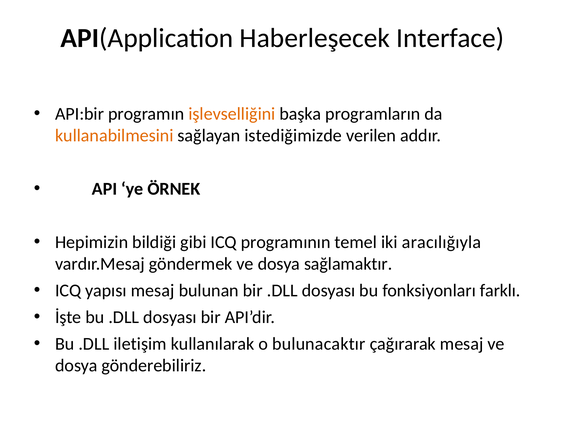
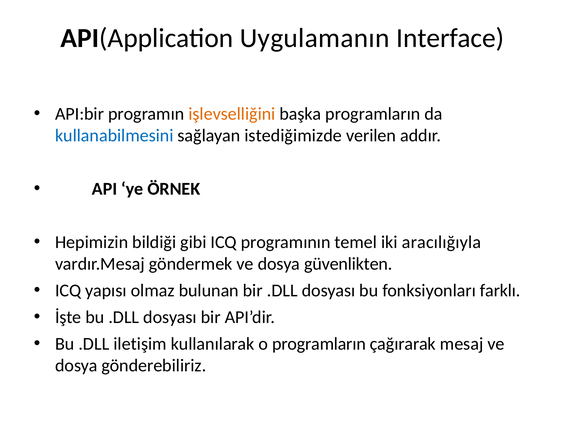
Haberleşecek: Haberleşecek -> Uygulamanın
kullanabilmesini colour: orange -> blue
sağlamaktır: sağlamaktır -> güvenlikten
yapısı mesaj: mesaj -> olmaz
o bulunacaktır: bulunacaktır -> programların
